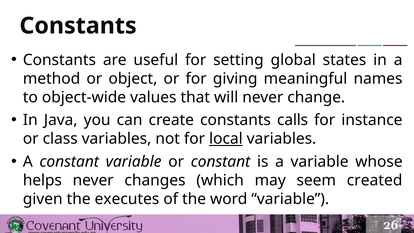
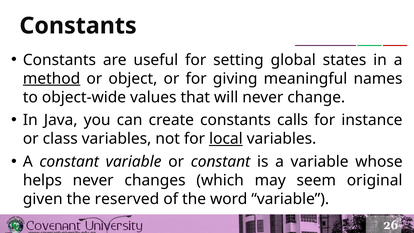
method underline: none -> present
created: created -> original
executes: executes -> reserved
